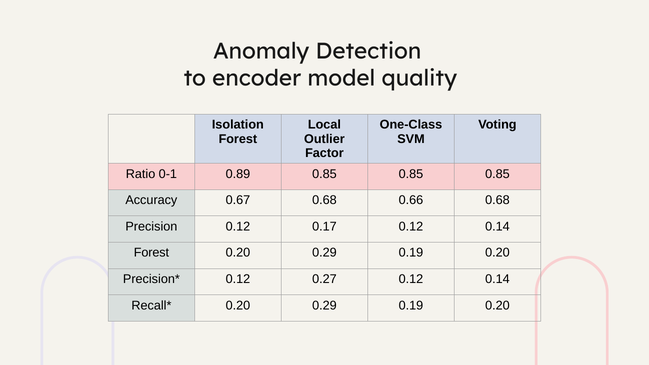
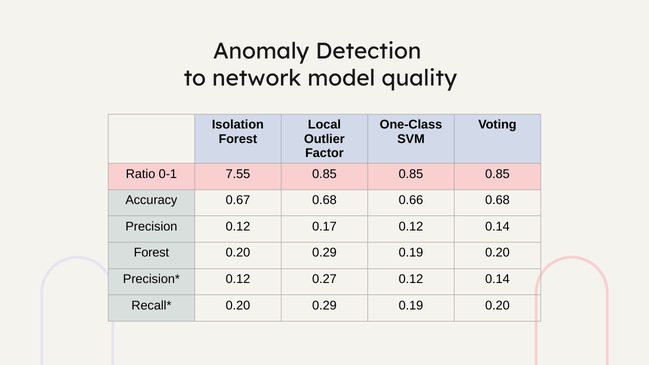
encoder: encoder -> network
0.89: 0.89 -> 7.55
